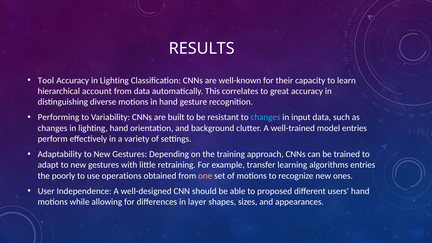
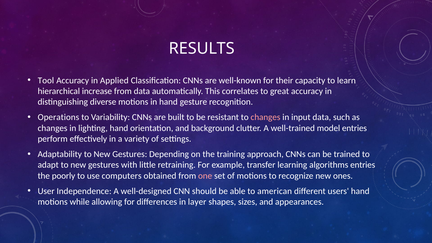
Accuracy in Lighting: Lighting -> Applied
account: account -> increase
Performing: Performing -> Operations
changes at (266, 117) colour: light blue -> pink
operations: operations -> computers
proposed: proposed -> american
